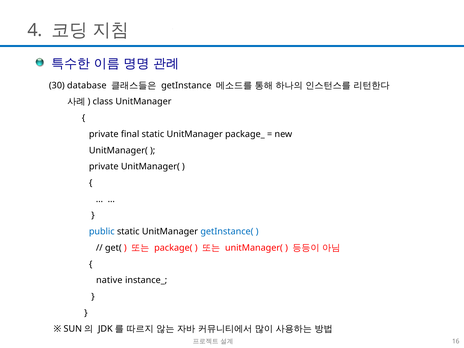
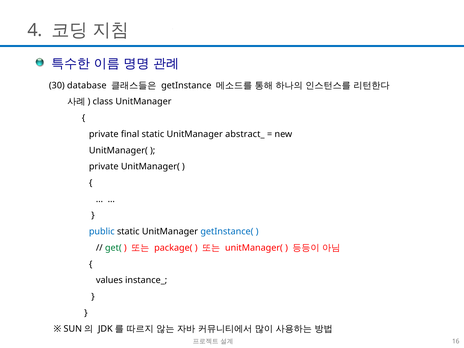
package_: package_ -> abstract_
get( colour: black -> green
native: native -> values
